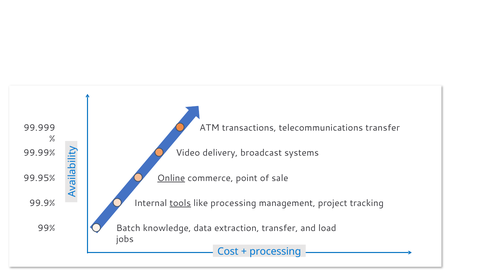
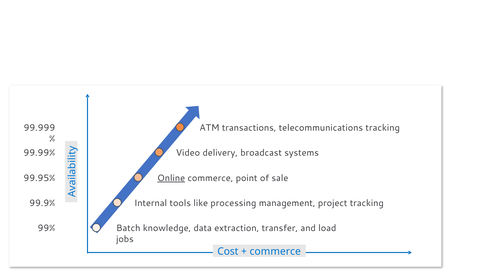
telecommunications transfer: transfer -> tracking
tools underline: present -> none
processing at (275, 252): processing -> commerce
